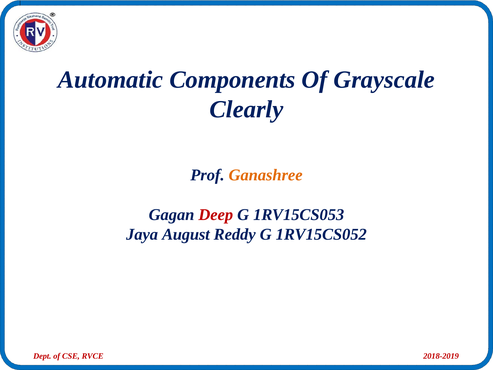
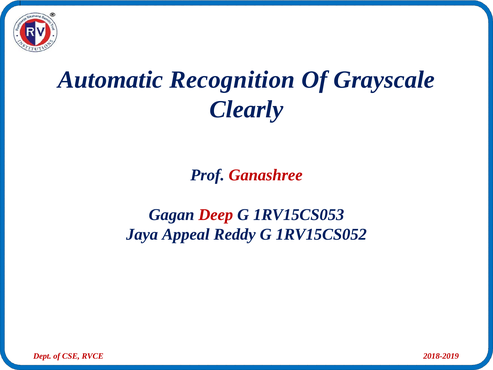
Components: Components -> Recognition
Ganashree colour: orange -> red
August: August -> Appeal
